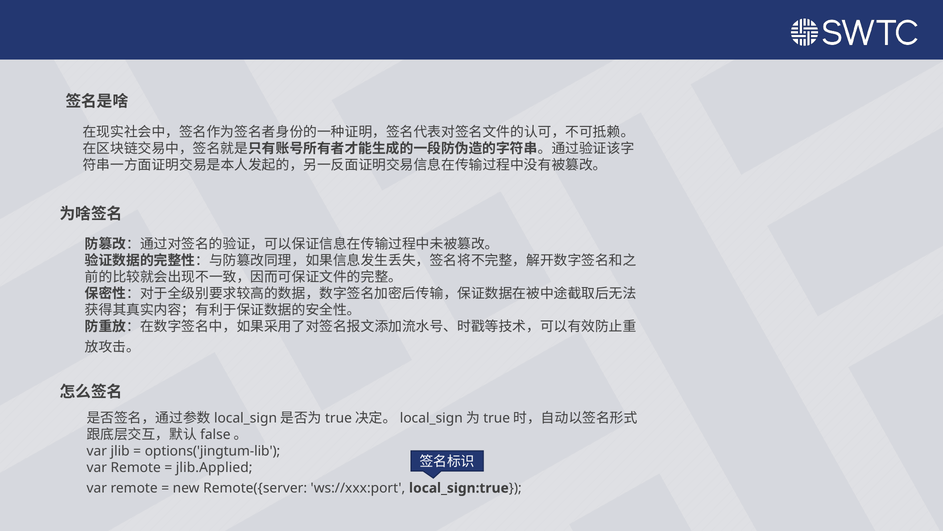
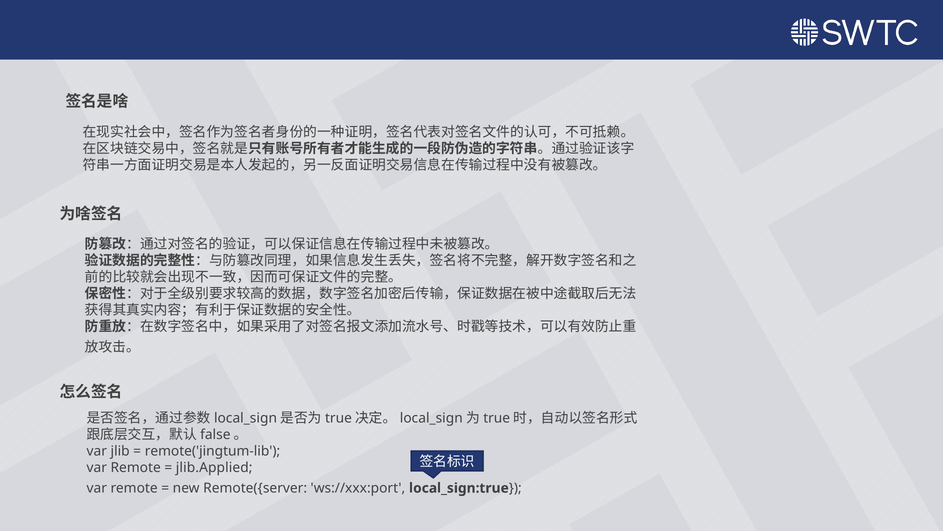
options('jingtum-lib: options('jingtum-lib -> remote('jingtum-lib
